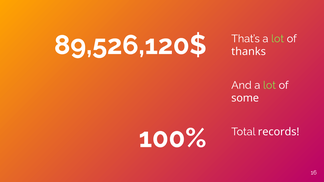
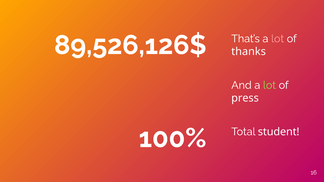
89,526,120$: 89,526,120$ -> 89,526,126$
lot at (278, 39) colour: light green -> pink
some: some -> press
records: records -> student
